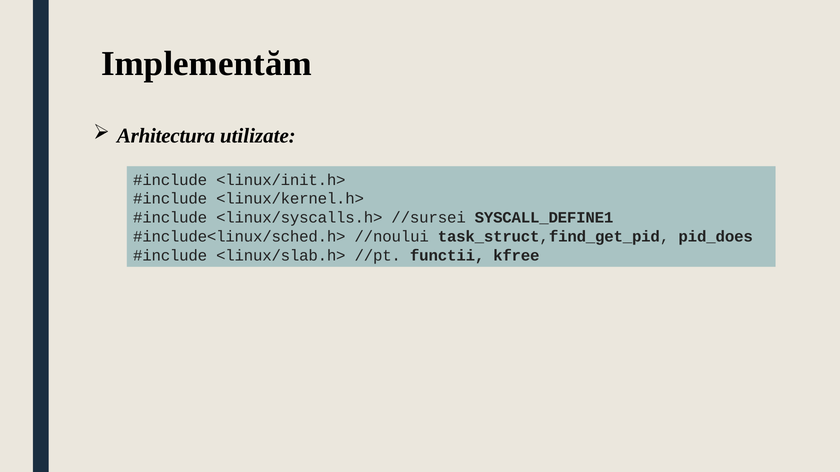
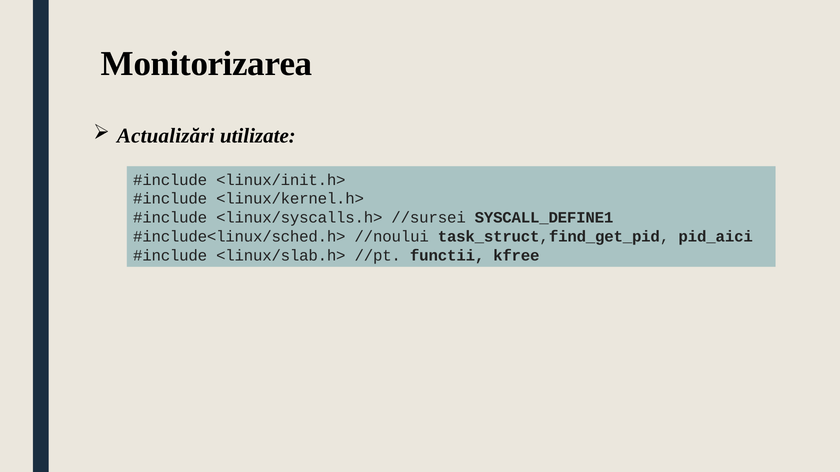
Implementăm: Implementăm -> Monitorizarea
Arhitectura: Arhitectura -> Actualizări
pid_does: pid_does -> pid_aici
